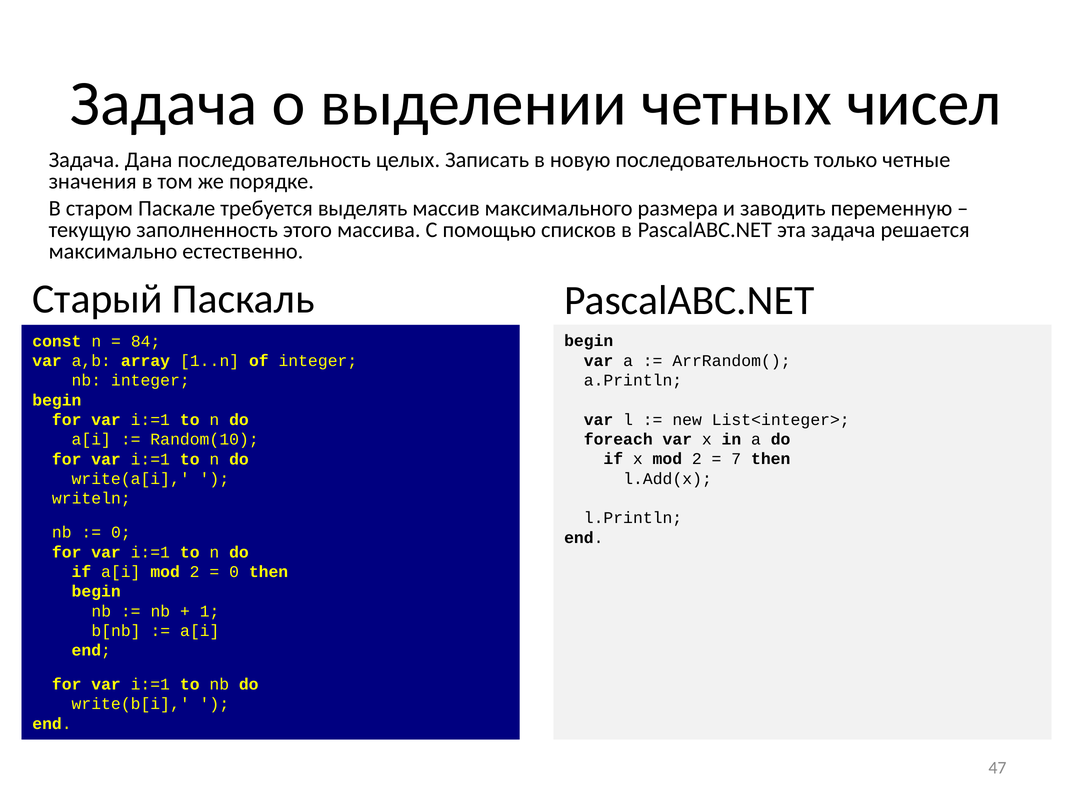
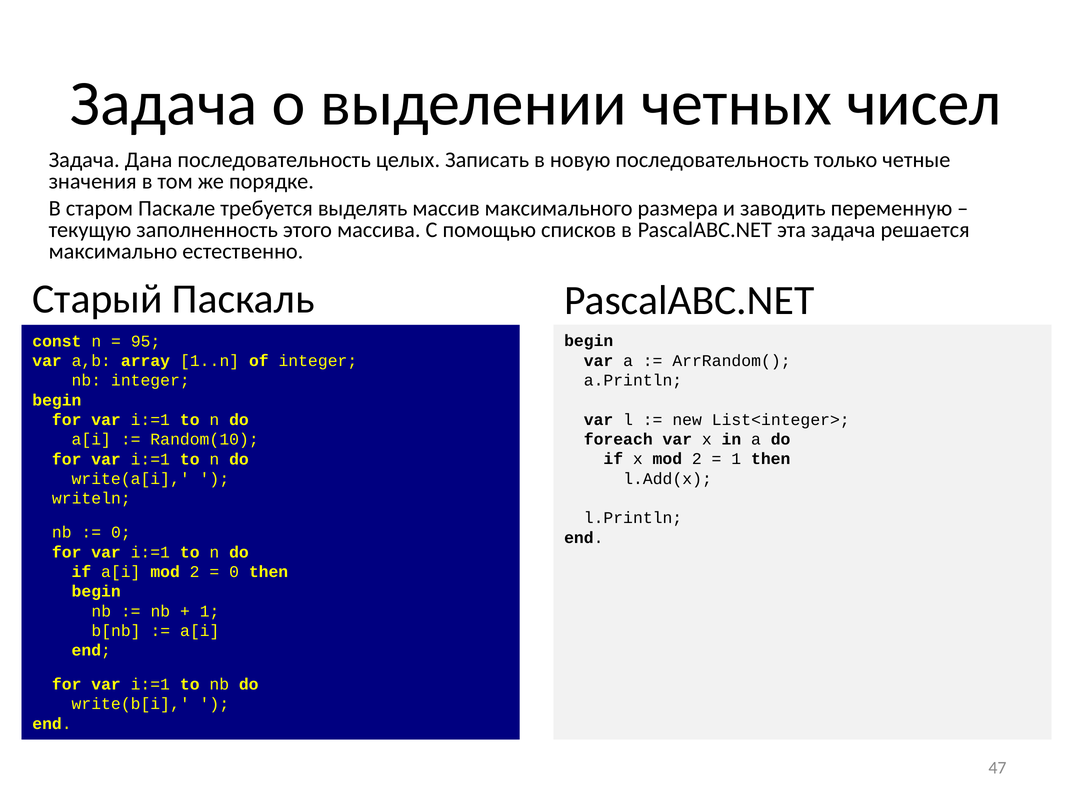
84: 84 -> 95
7 at (736, 459): 7 -> 1
